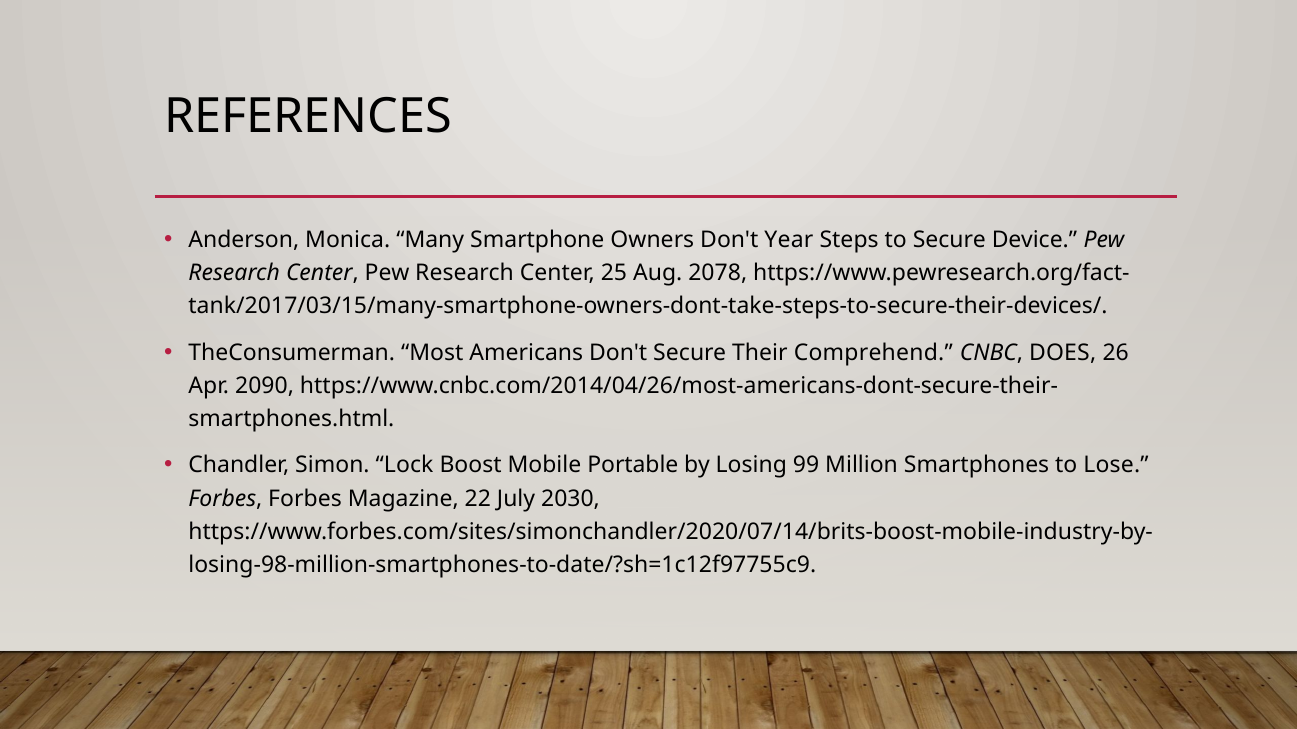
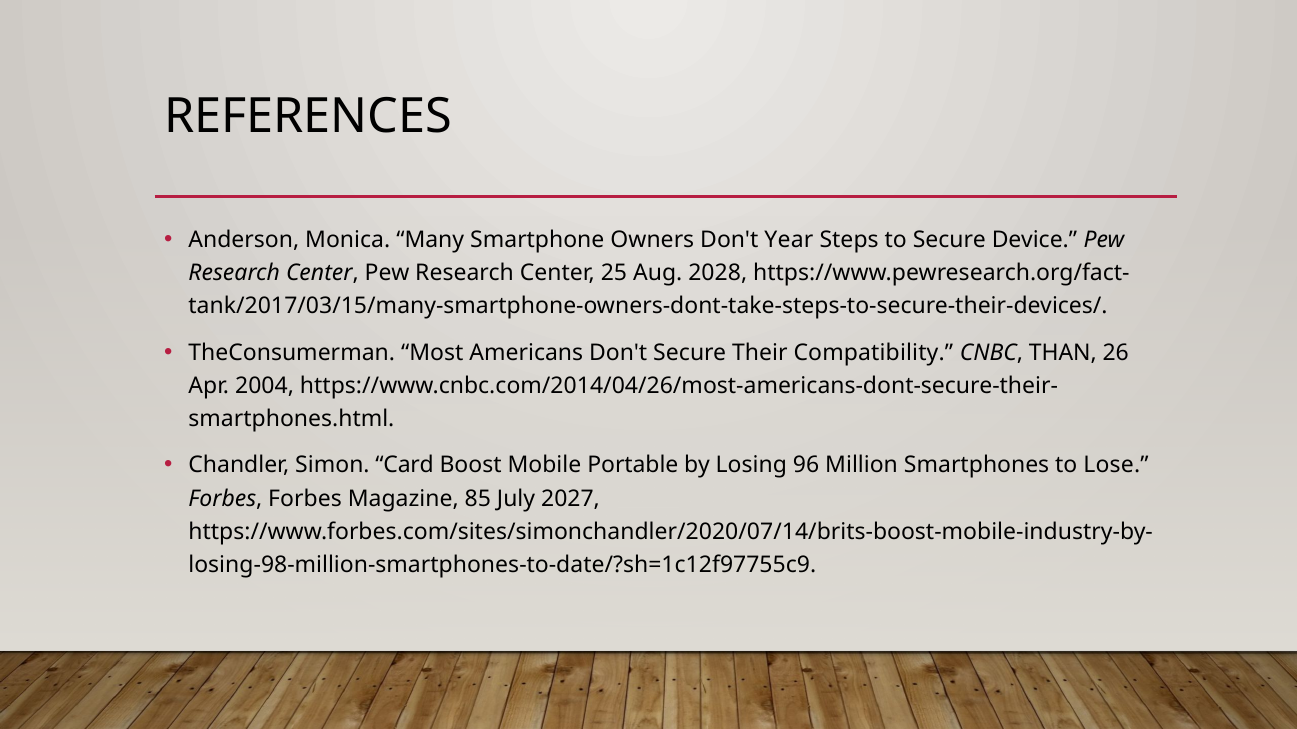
2078: 2078 -> 2028
Comprehend: Comprehend -> Compatibility
DOES: DOES -> THAN
2090: 2090 -> 2004
Lock: Lock -> Card
99: 99 -> 96
22: 22 -> 85
2030: 2030 -> 2027
